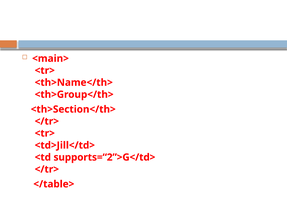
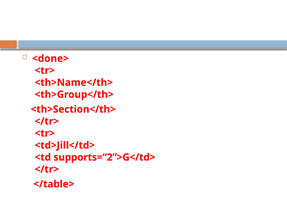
<main>: <main> -> <done>
